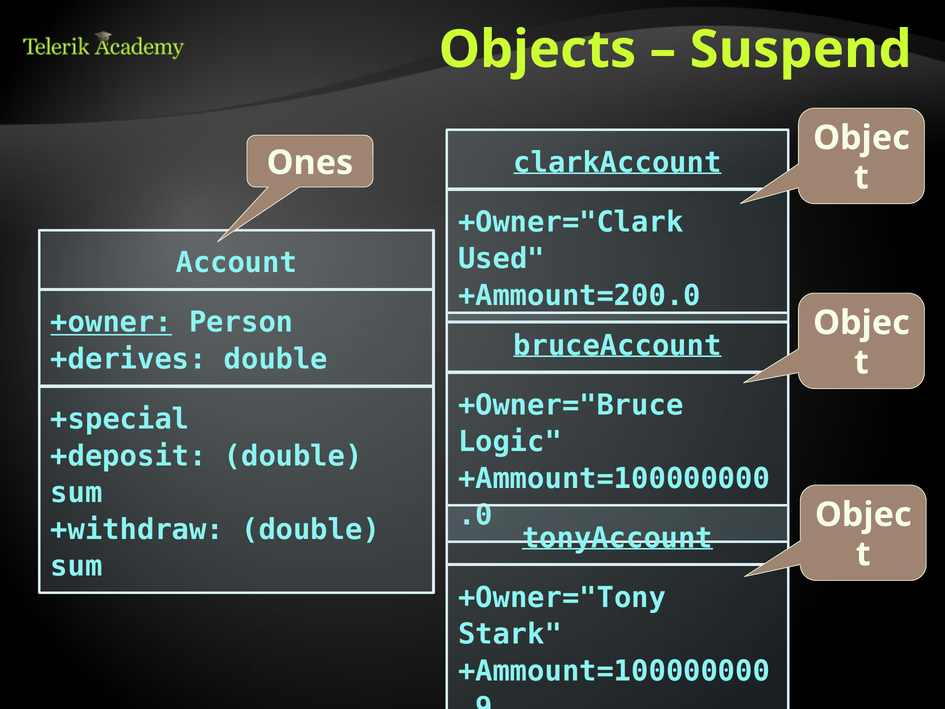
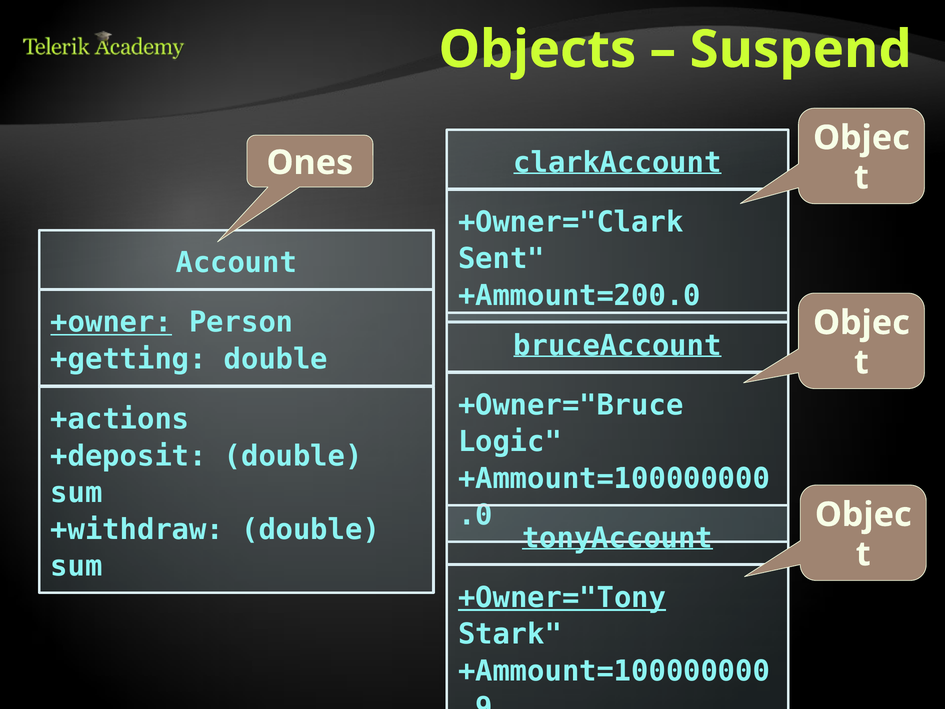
Used: Used -> Sent
+derives: +derives -> +getting
+special: +special -> +actions
+Owner="Tony underline: none -> present
